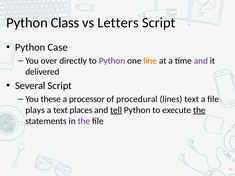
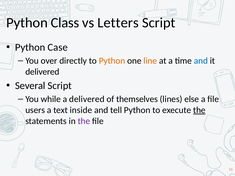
Python at (112, 61) colour: purple -> orange
and at (201, 61) colour: purple -> blue
these: these -> while
a processor: processor -> delivered
procedural: procedural -> themselves
lines text: text -> else
plays: plays -> users
places: places -> inside
tell underline: present -> none
